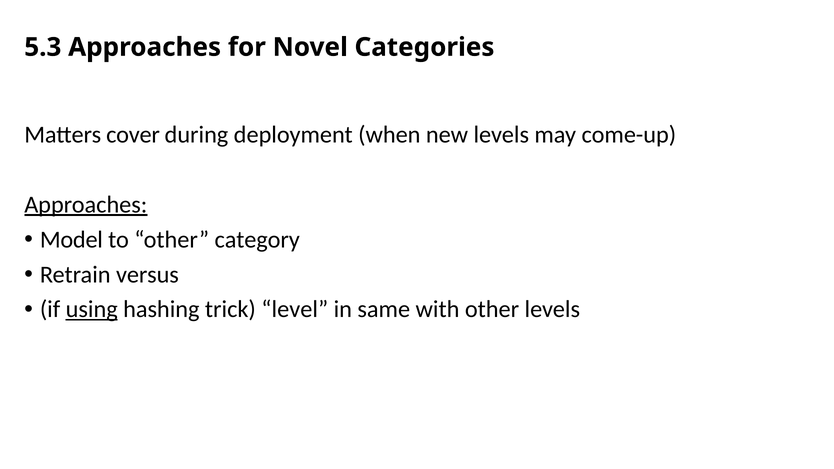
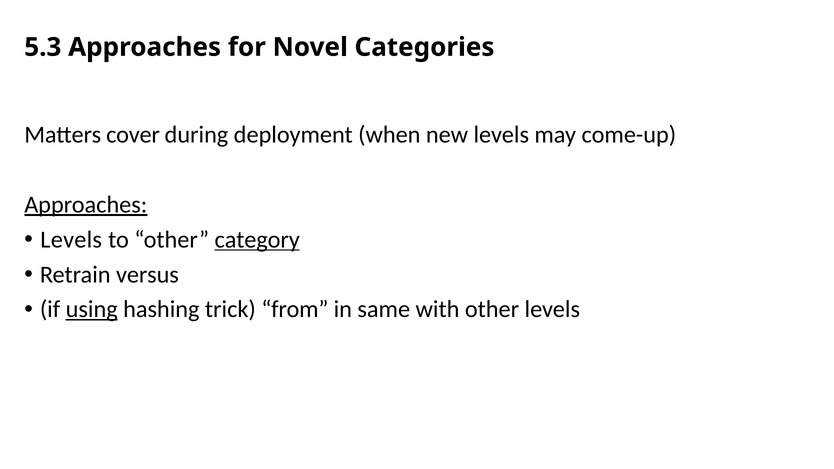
Model at (71, 240): Model -> Levels
category underline: none -> present
level: level -> from
